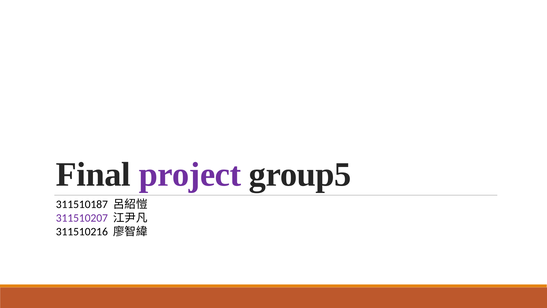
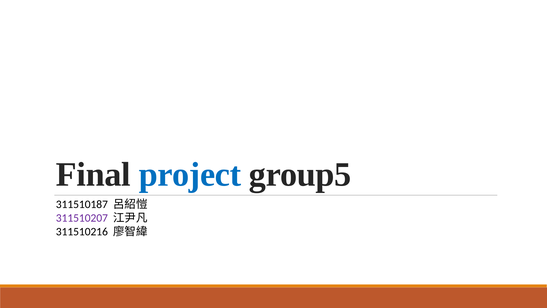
project colour: purple -> blue
